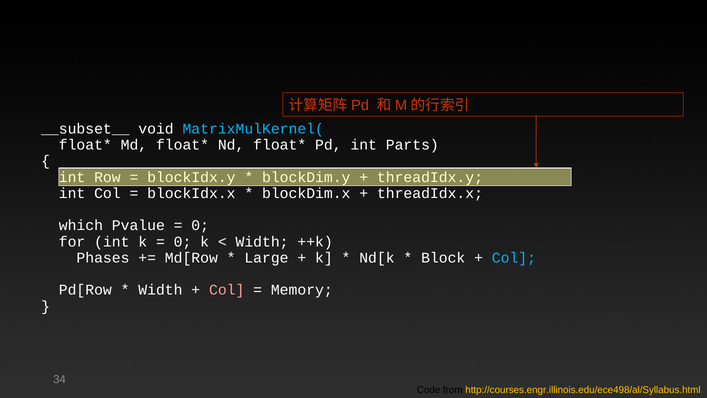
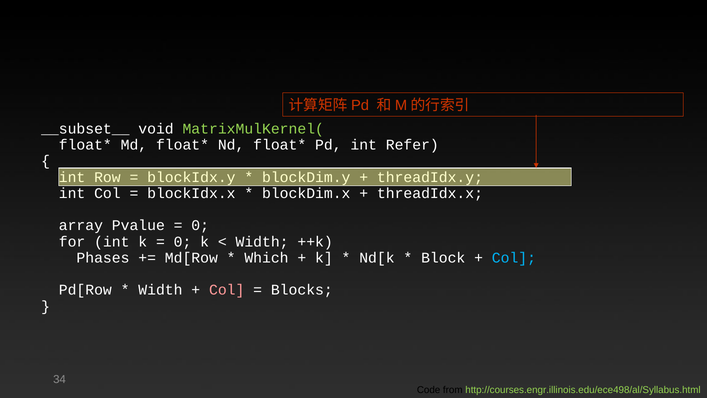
MatrixMulKernel( colour: light blue -> light green
Parts: Parts -> Refer
which: which -> array
Large: Large -> Which
Memory: Memory -> Blocks
http://courses.engr.illinois.edu/ece498/al/Syllabus.html colour: yellow -> light green
